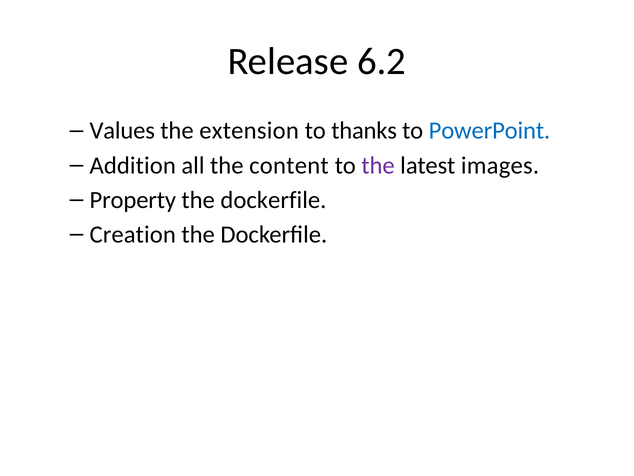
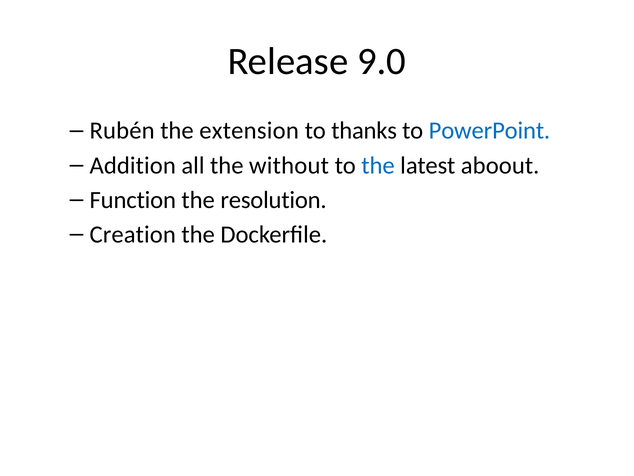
6.2: 6.2 -> 9.0
Values: Values -> Rubén
content: content -> without
the at (378, 165) colour: purple -> blue
images: images -> aboout
Property: Property -> Function
dockerfile at (273, 200): dockerfile -> resolution
